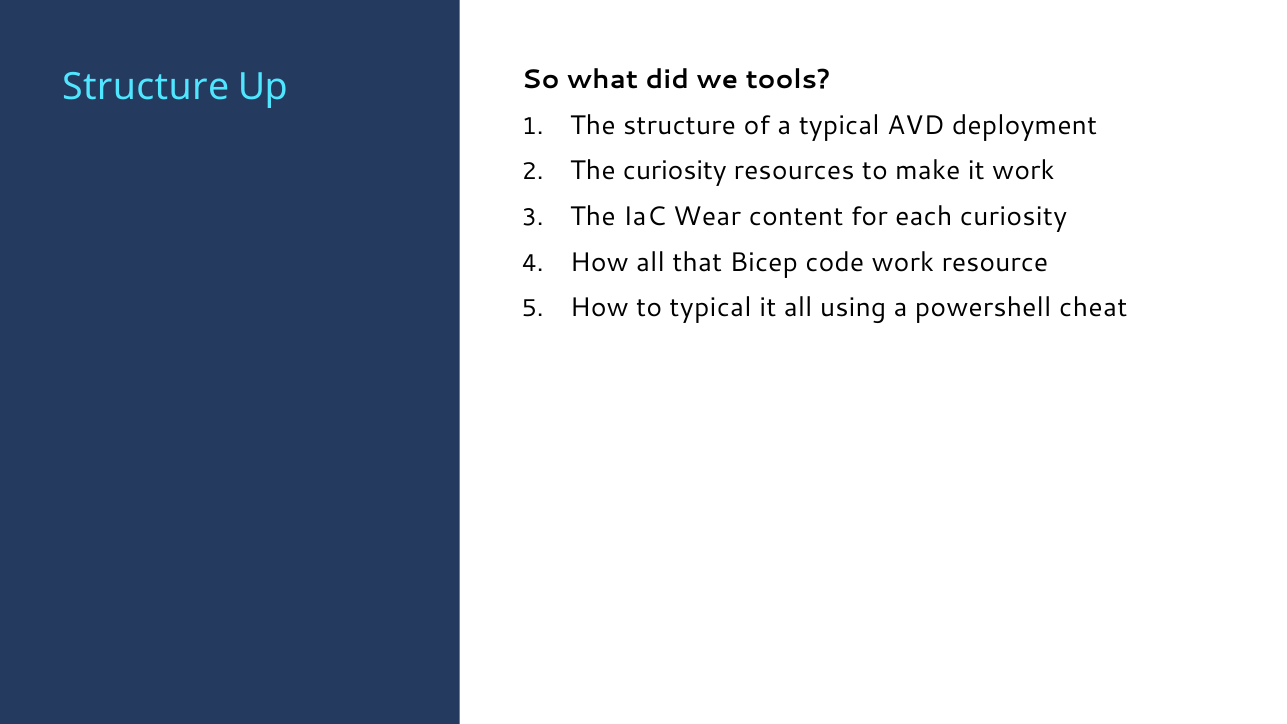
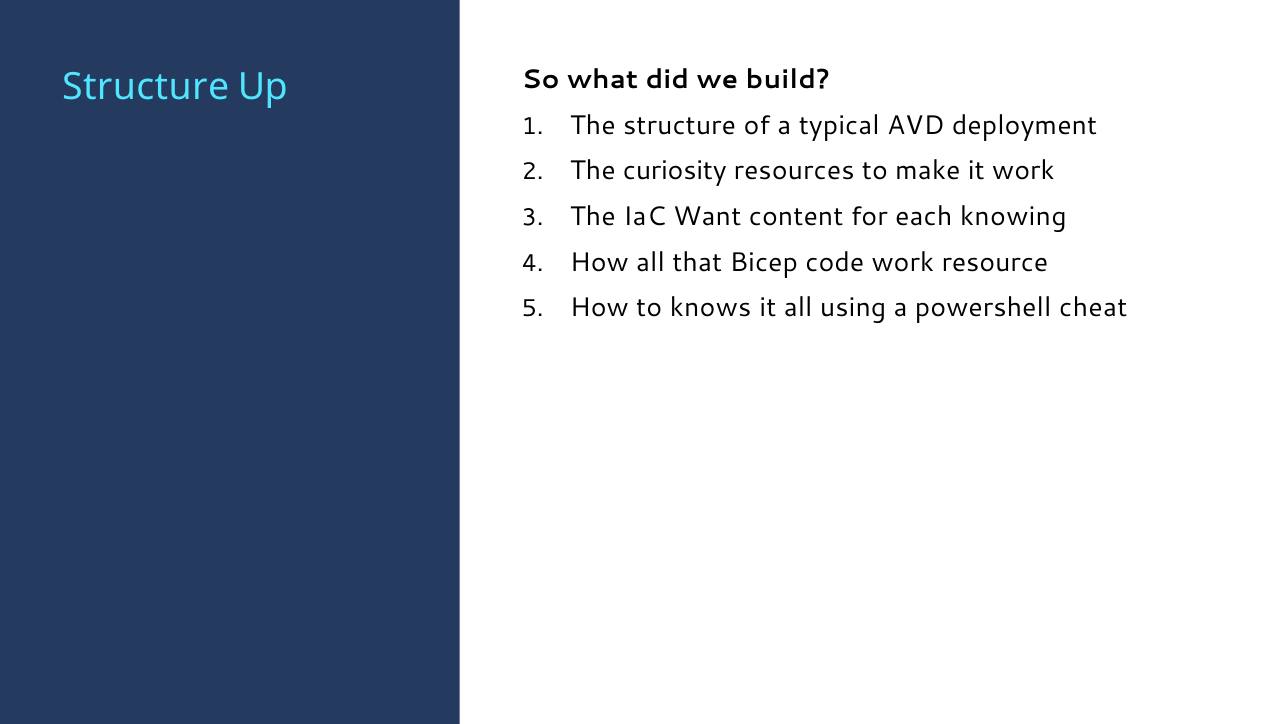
tools: tools -> build
Wear: Wear -> Want
each curiosity: curiosity -> knowing
to typical: typical -> knows
